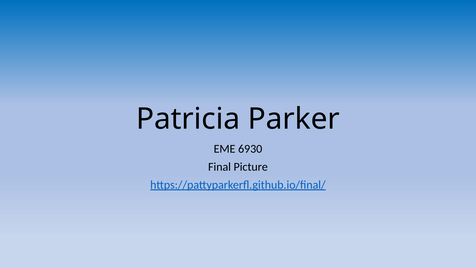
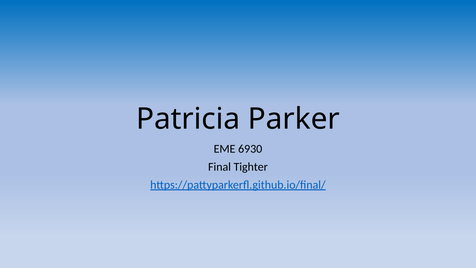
Picture: Picture -> Tighter
